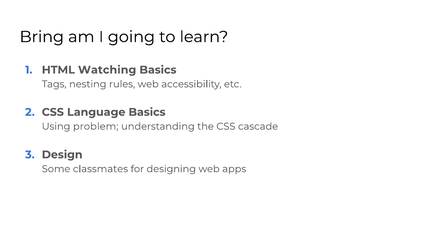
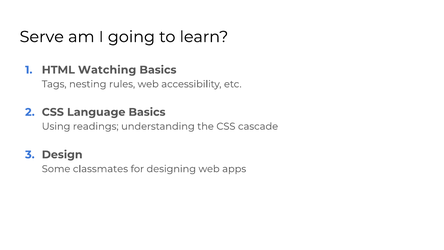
Bring: Bring -> Serve
problem: problem -> readings
